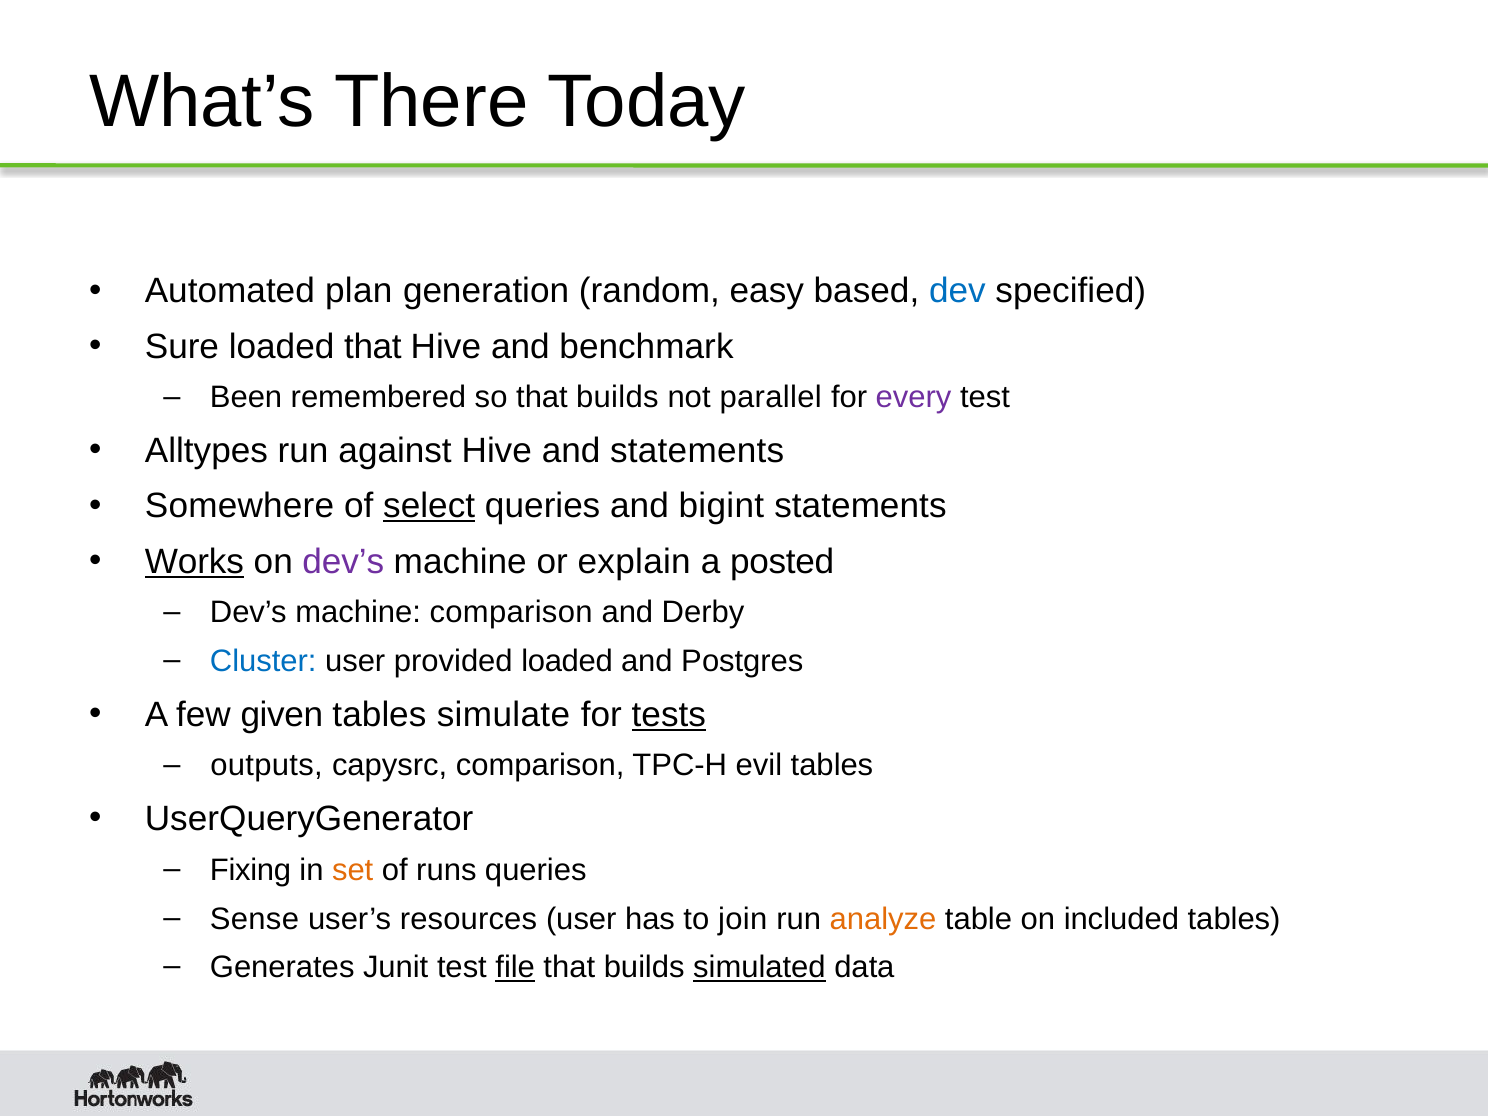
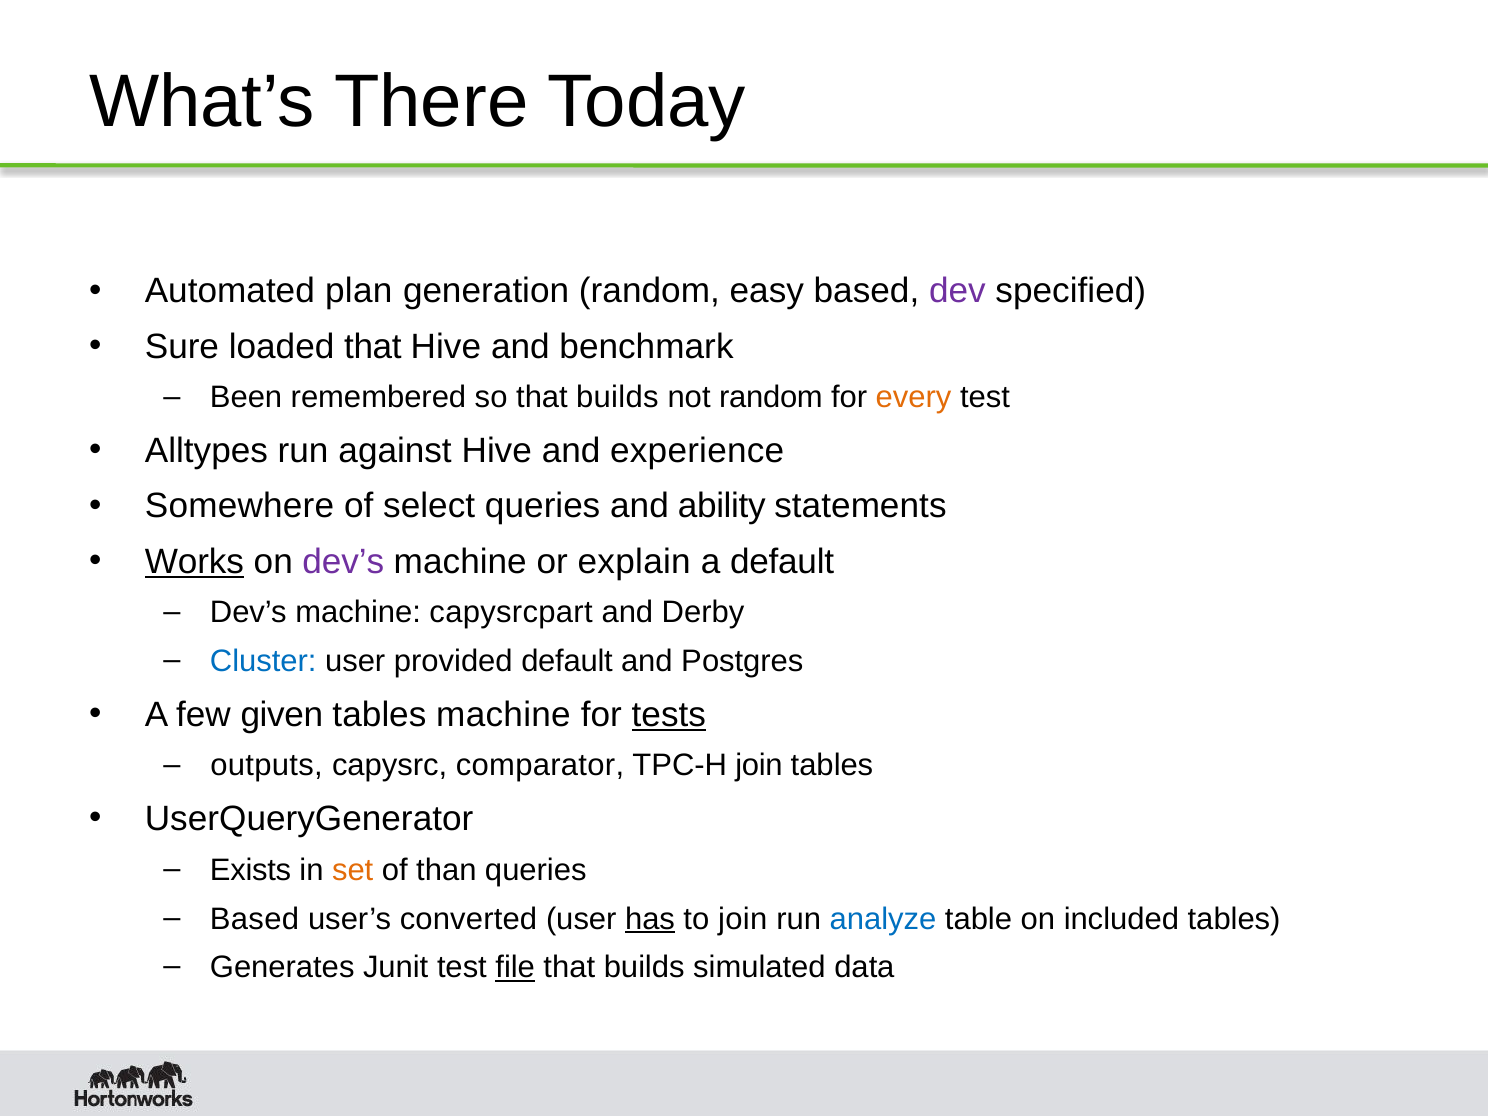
dev colour: blue -> purple
not parallel: parallel -> random
every colour: purple -> orange
and statements: statements -> experience
select underline: present -> none
bigint: bigint -> ability
a posted: posted -> default
machine comparison: comparison -> capysrcpart
provided loaded: loaded -> default
tables simulate: simulate -> machine
capysrc comparison: comparison -> comparator
TPC-H evil: evil -> join
Fixing: Fixing -> Exists
runs: runs -> than
Sense at (254, 919): Sense -> Based
resources: resources -> converted
has underline: none -> present
analyze colour: orange -> blue
simulated underline: present -> none
